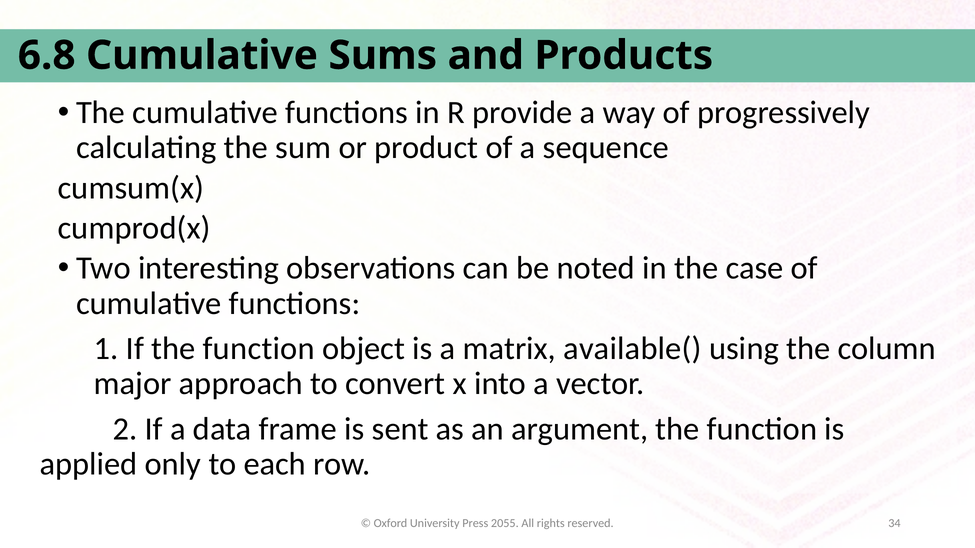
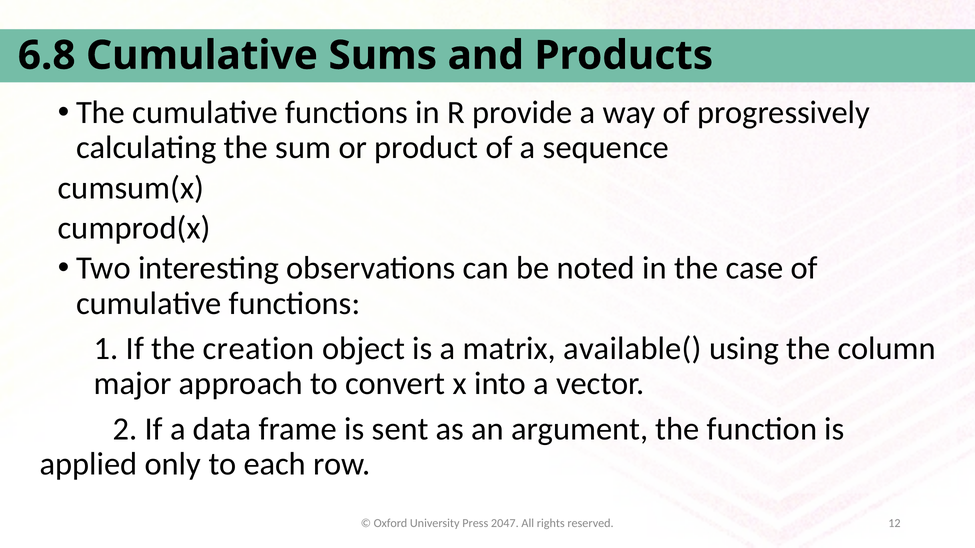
If the function: function -> creation
2055: 2055 -> 2047
34: 34 -> 12
